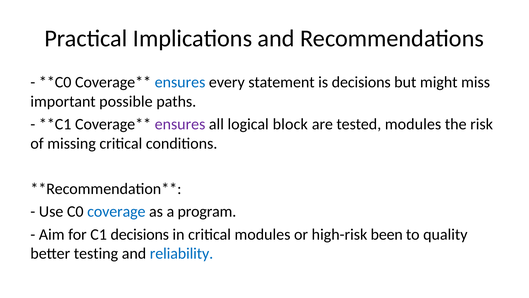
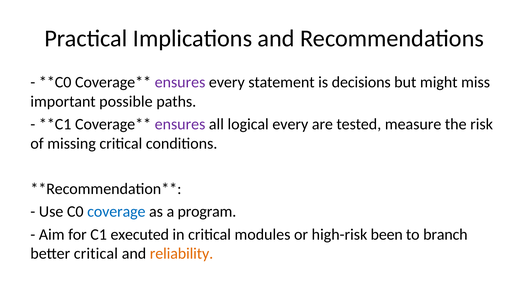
ensures at (180, 82) colour: blue -> purple
logical block: block -> every
tested modules: modules -> measure
C1 decisions: decisions -> executed
quality: quality -> branch
better testing: testing -> critical
reliability colour: blue -> orange
